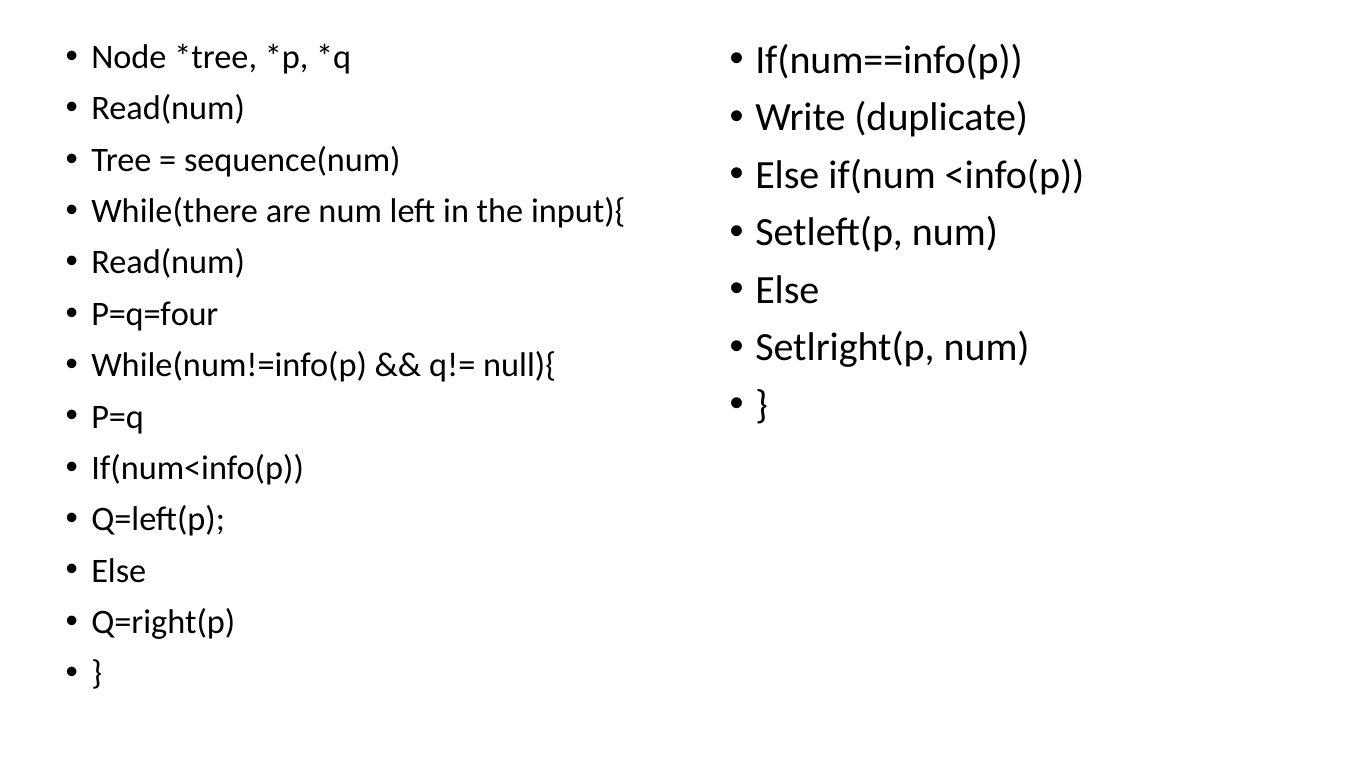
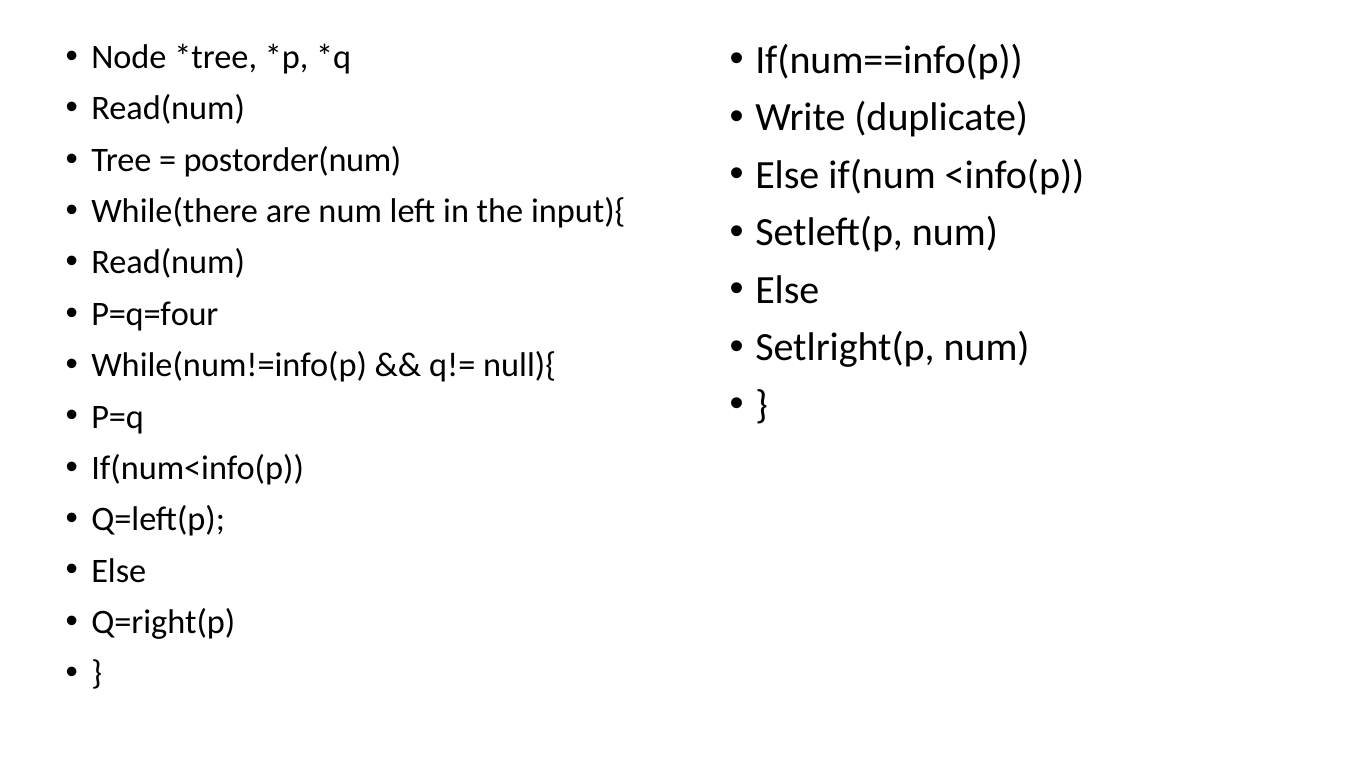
sequence(num: sequence(num -> postorder(num
